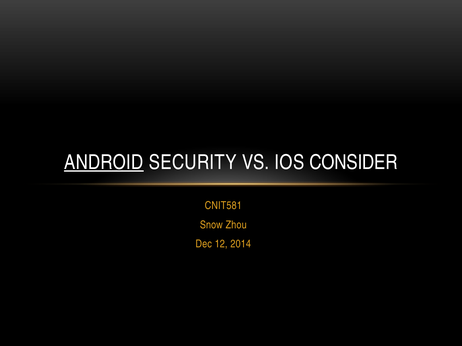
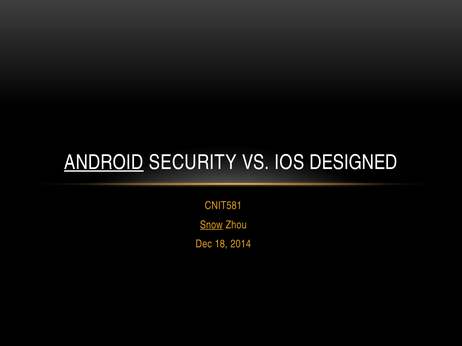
CONSIDER: CONSIDER -> DESIGNED
Snow underline: none -> present
12: 12 -> 18
